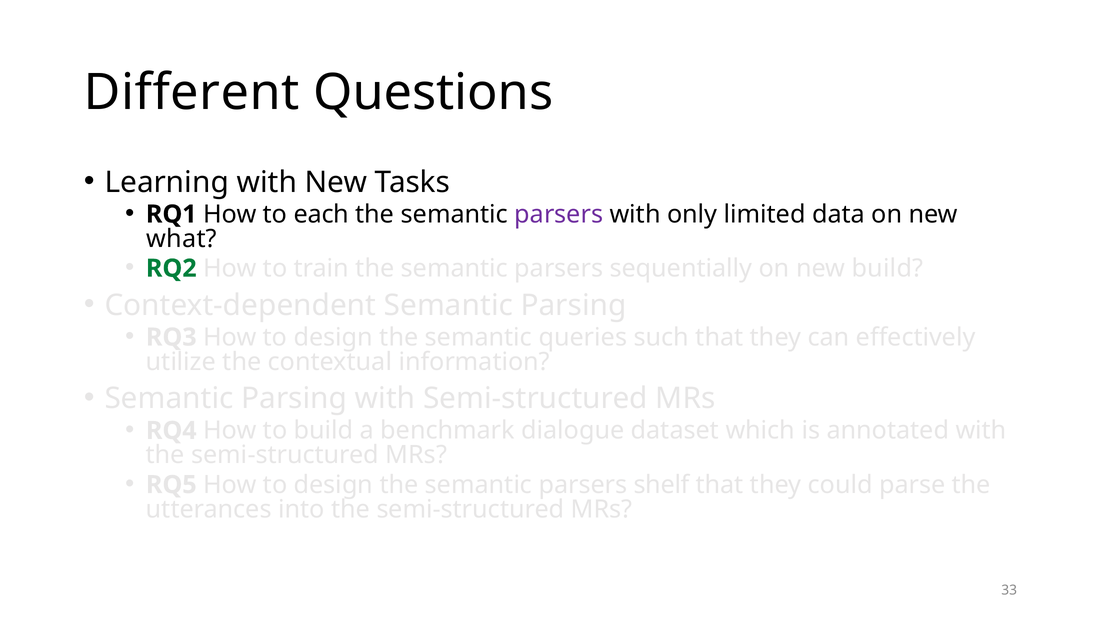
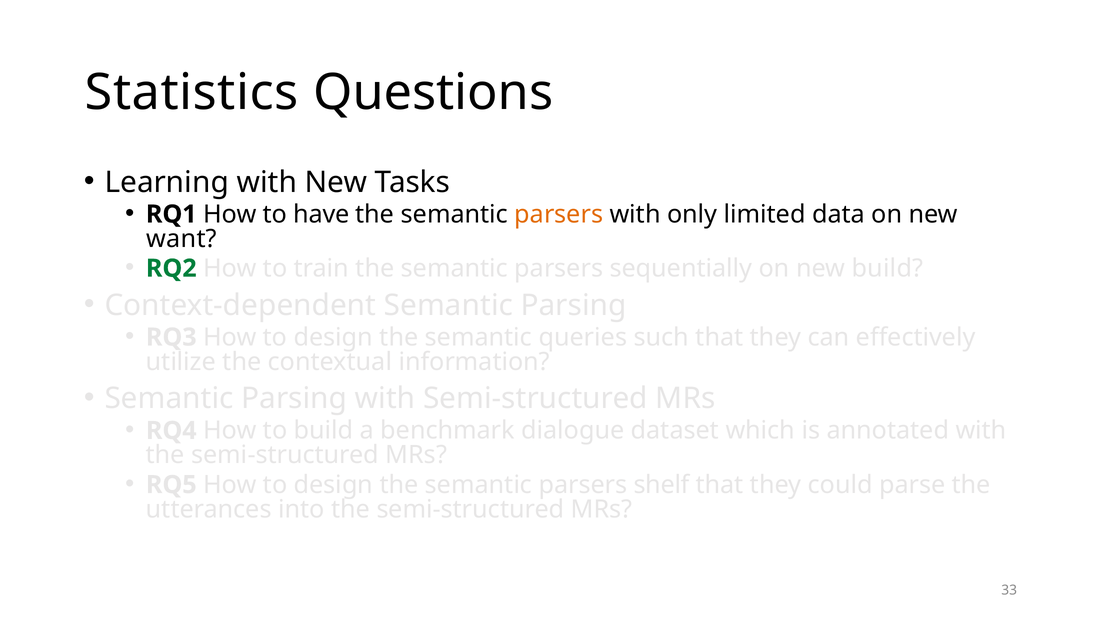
Different: Different -> Statistics
each: each -> have
parsers at (559, 214) colour: purple -> orange
what: what -> want
